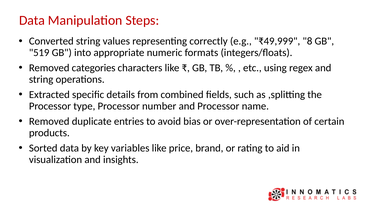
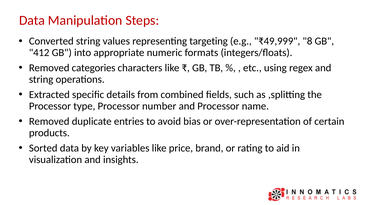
correctly: correctly -> targeting
519: 519 -> 412
